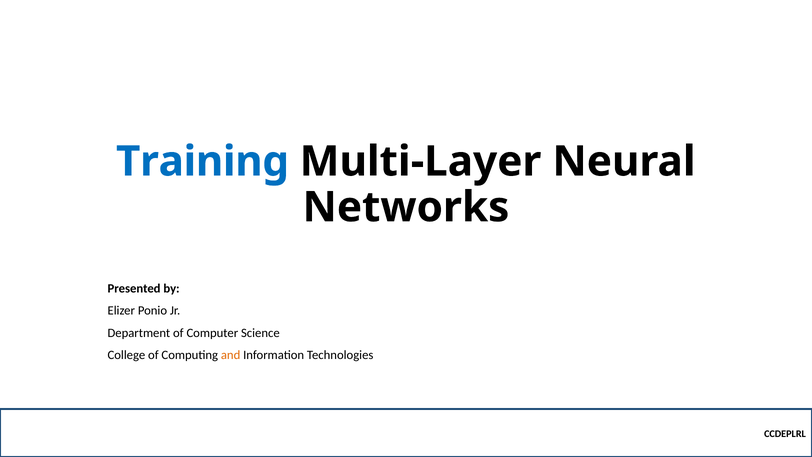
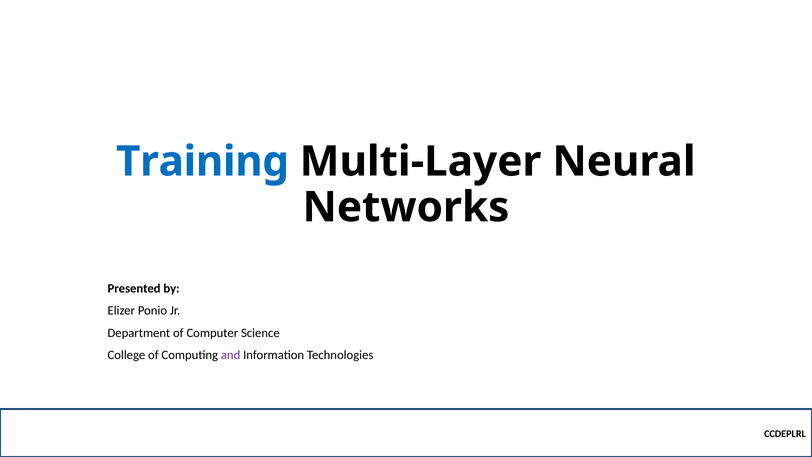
and colour: orange -> purple
